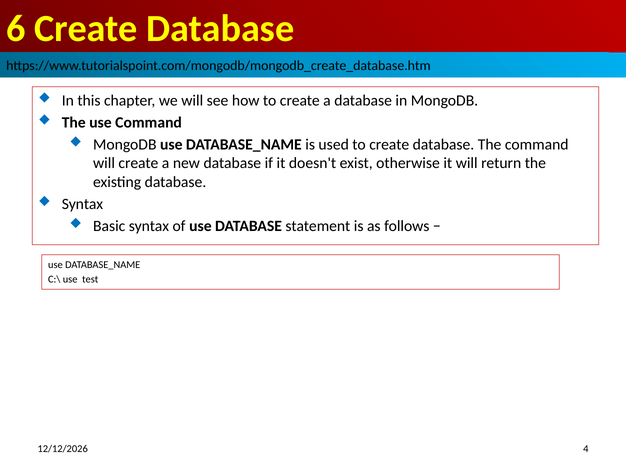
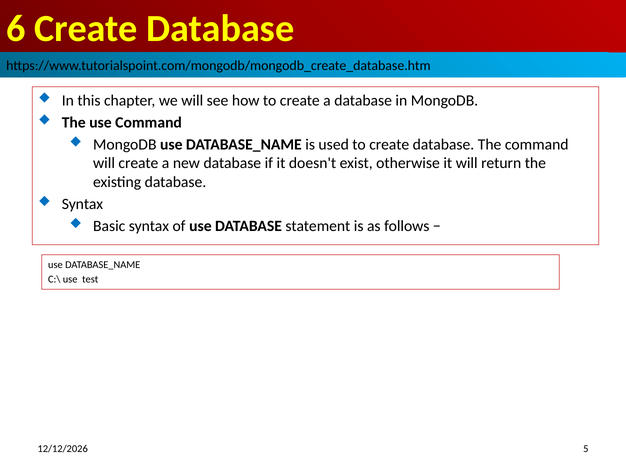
4: 4 -> 5
